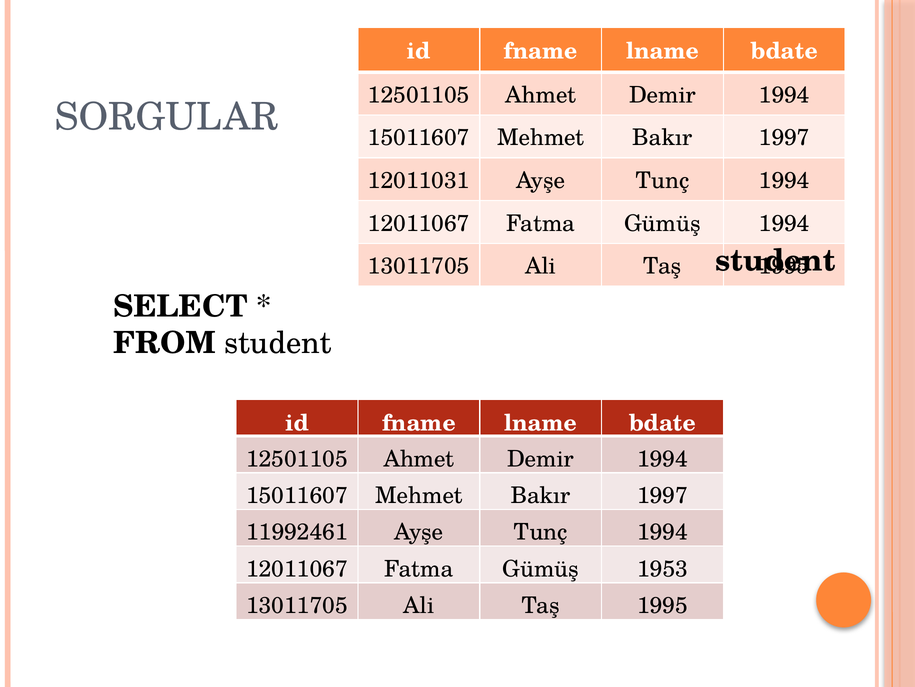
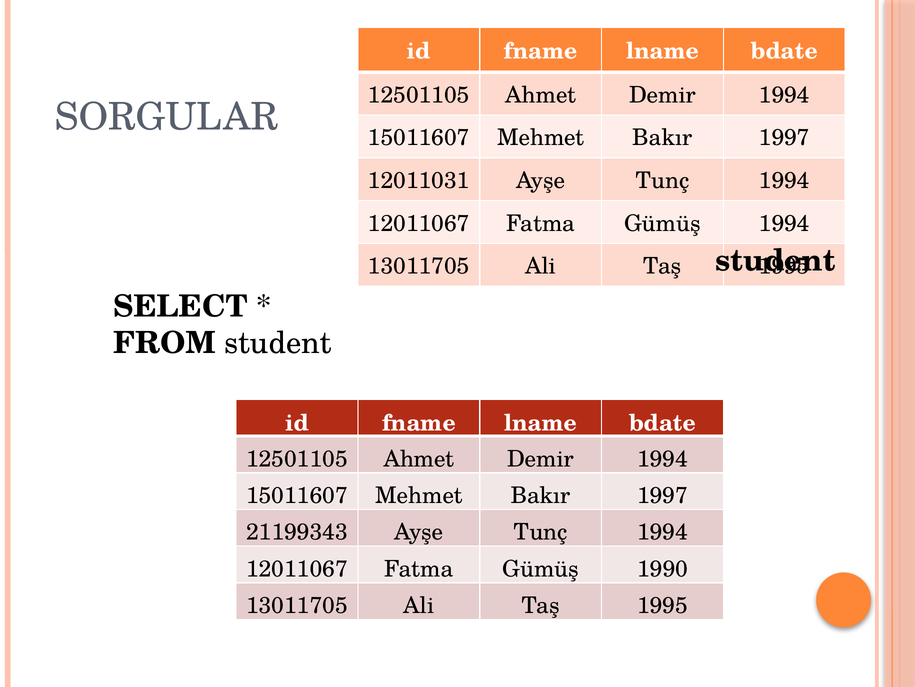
11992461: 11992461 -> 21199343
1953: 1953 -> 1990
